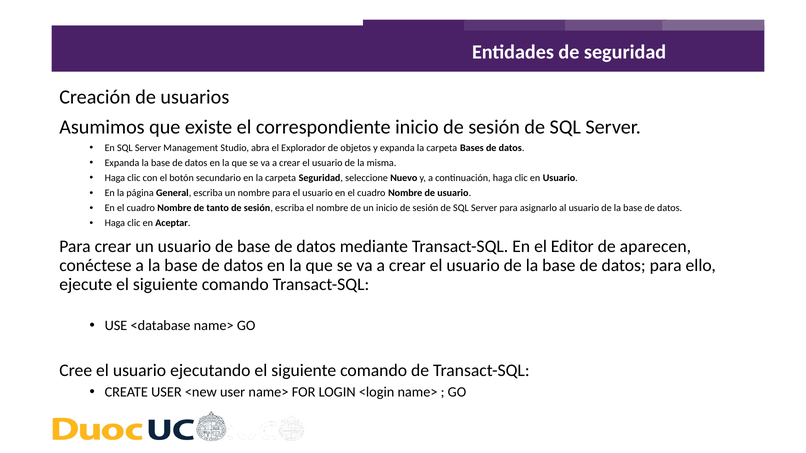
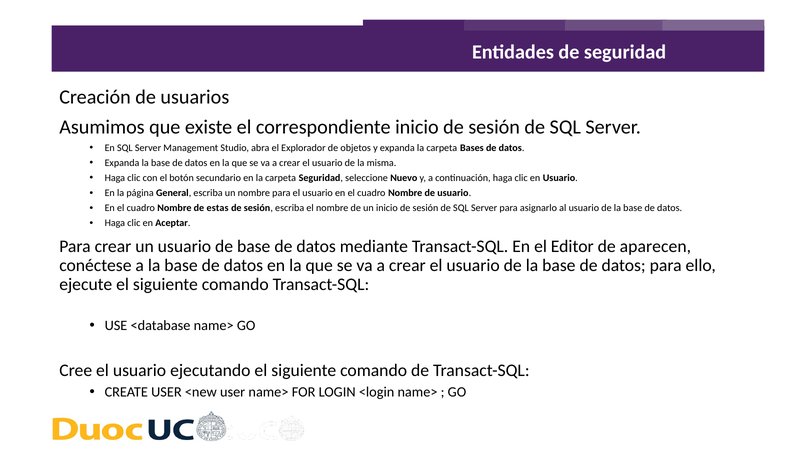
tanto: tanto -> estas
